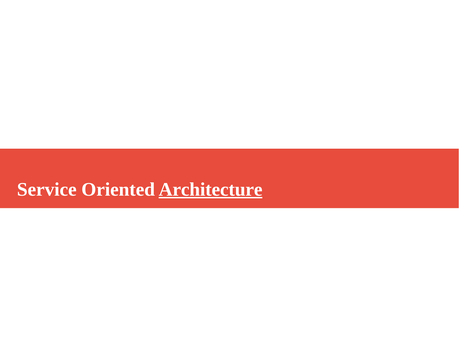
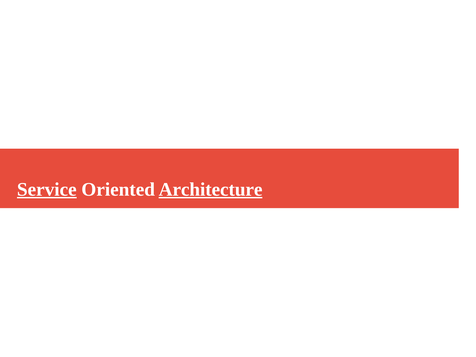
Service underline: none -> present
